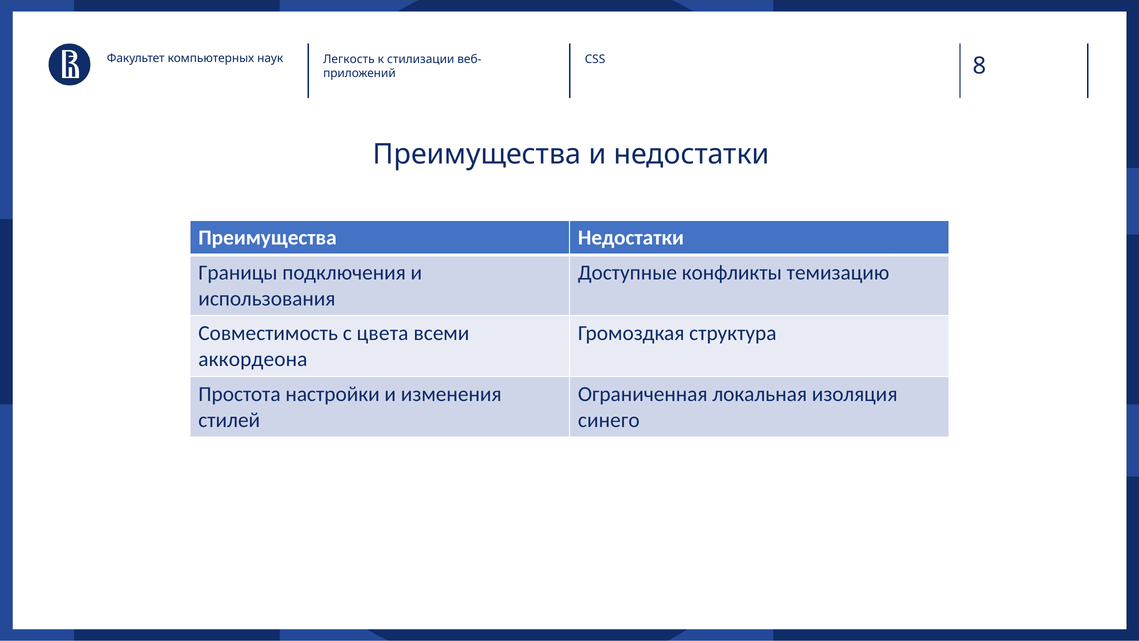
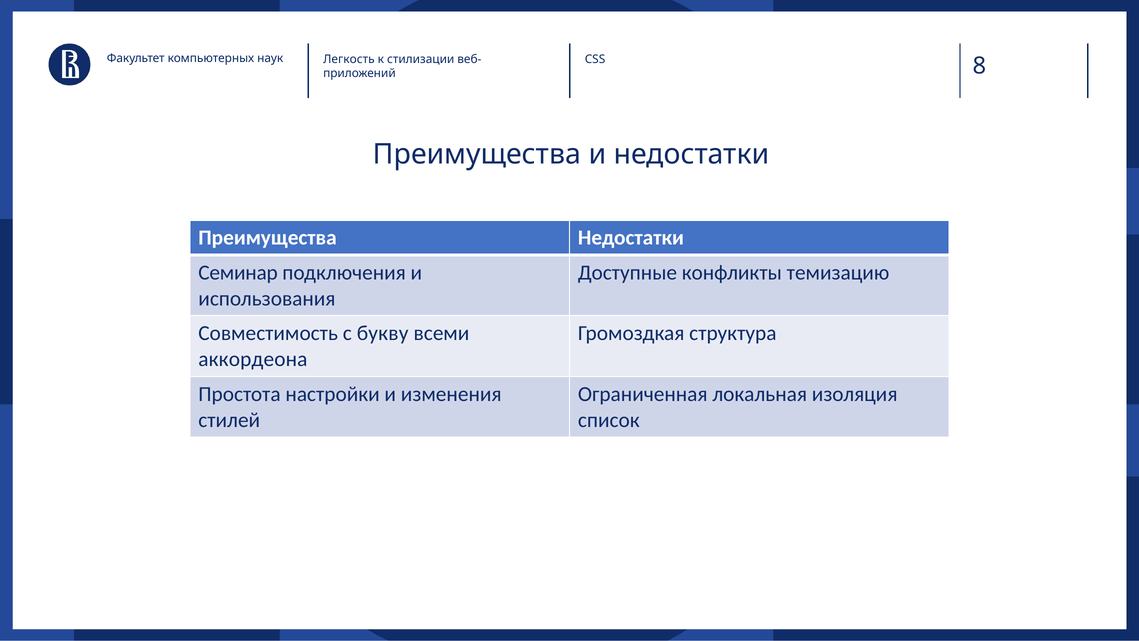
Границы: Границы -> Семинар
цвета: цвета -> букву
синего: синего -> список
